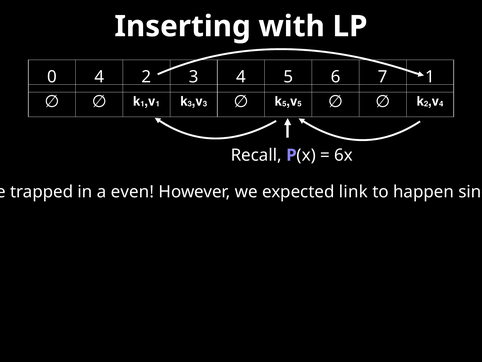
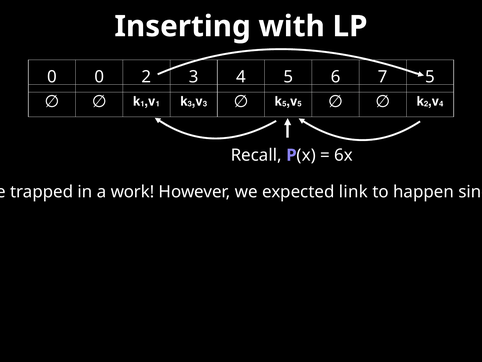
0 4: 4 -> 0
1 at (430, 77): 1 -> 5
even: even -> work
